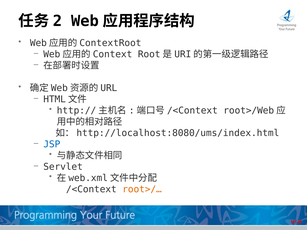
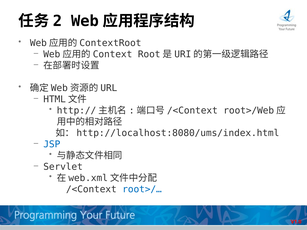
root>/… colour: orange -> blue
